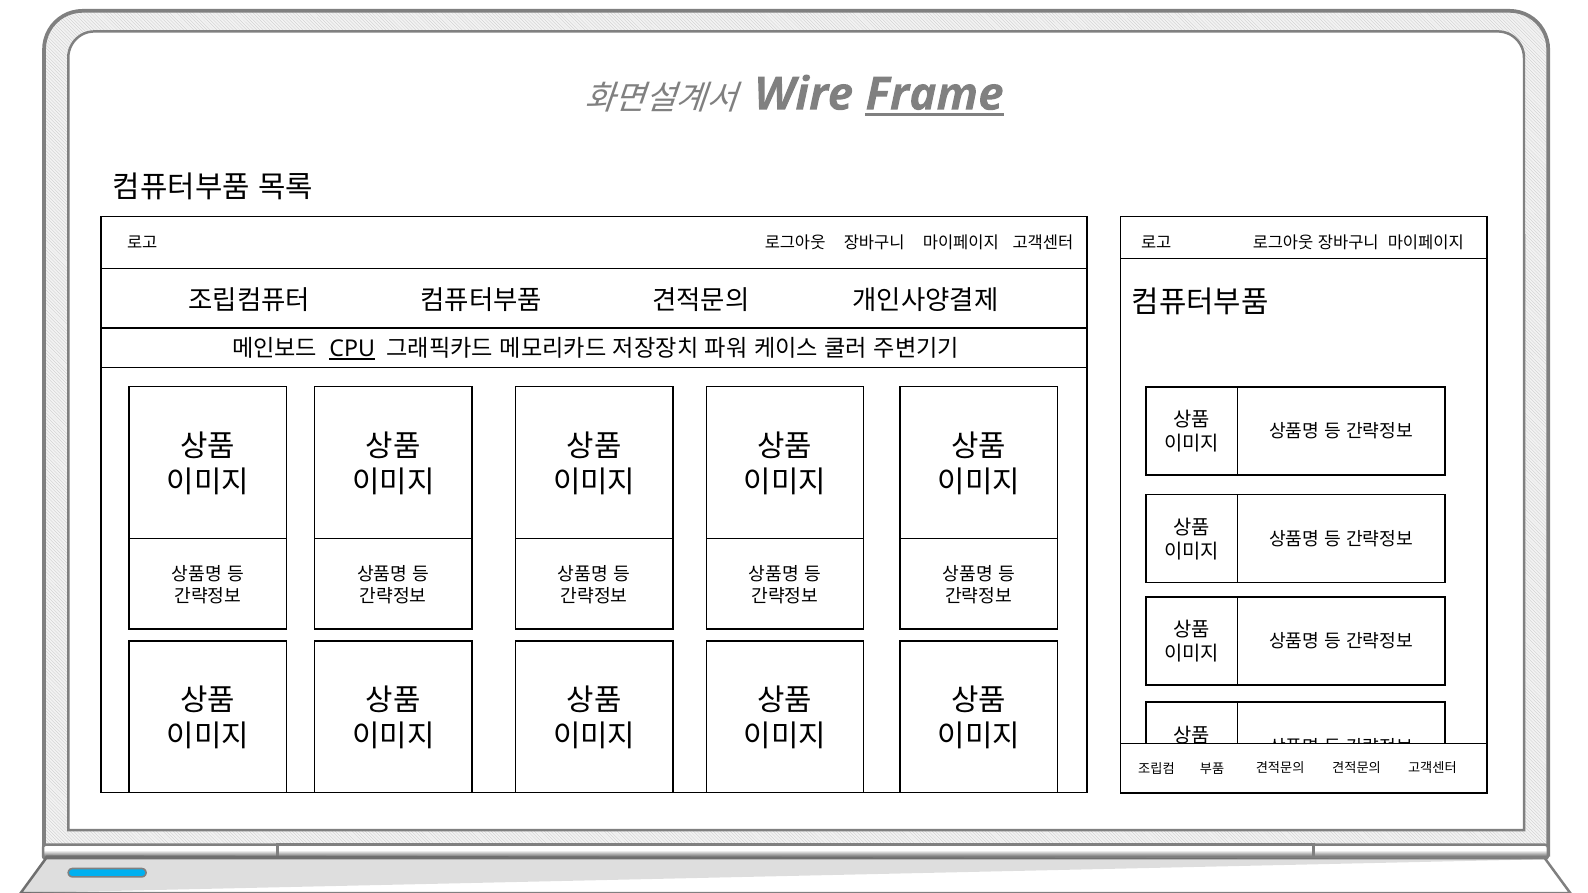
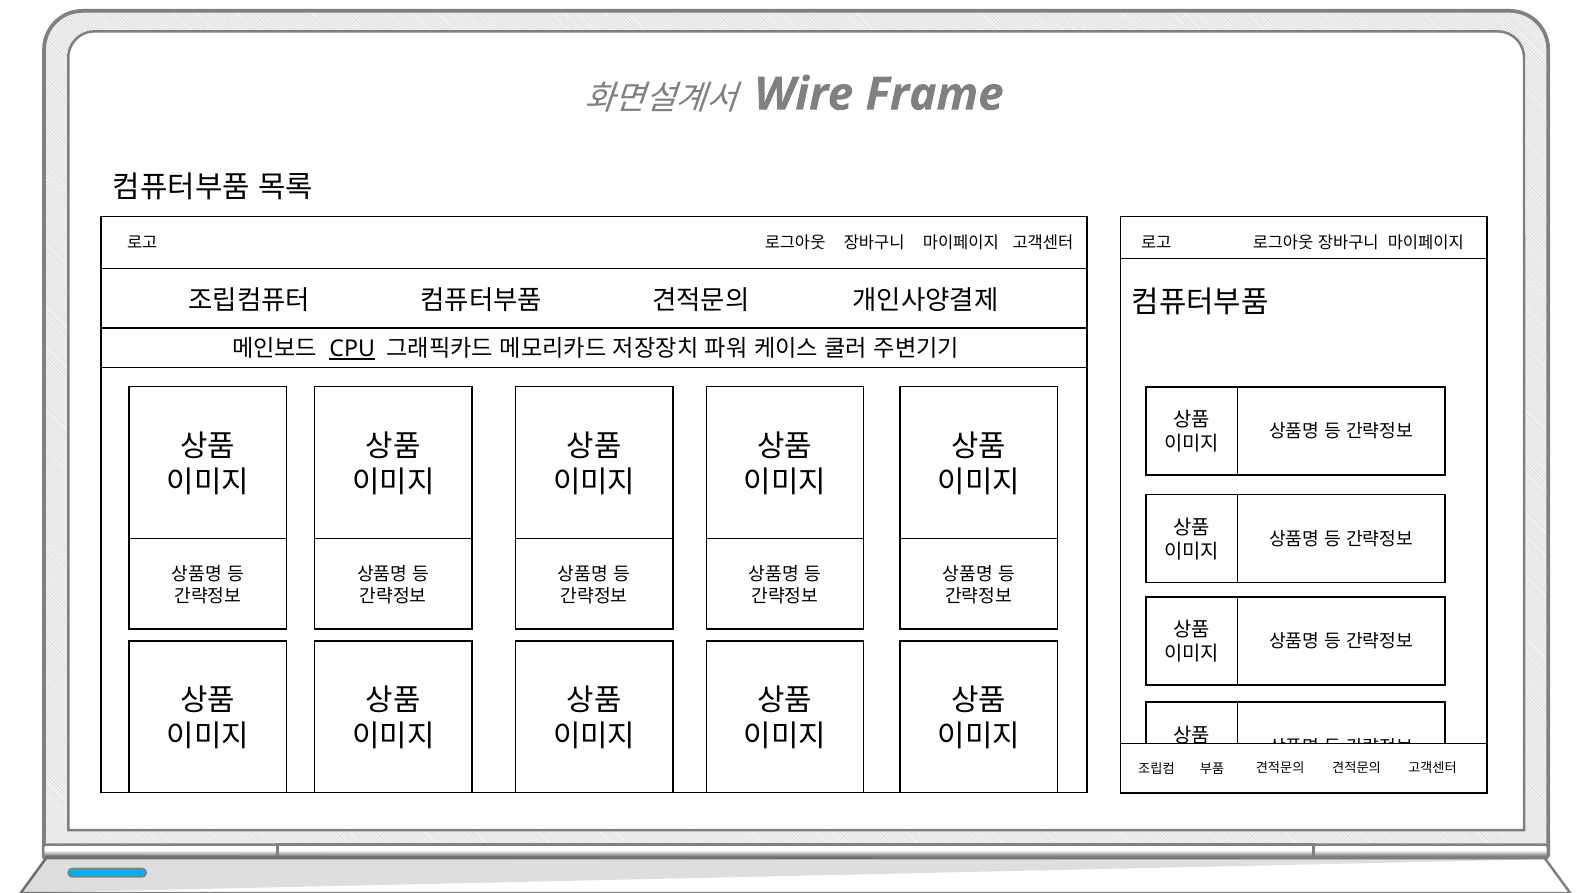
Frame underline: present -> none
